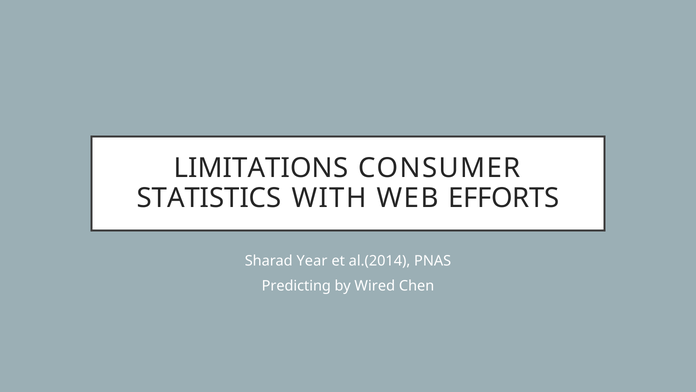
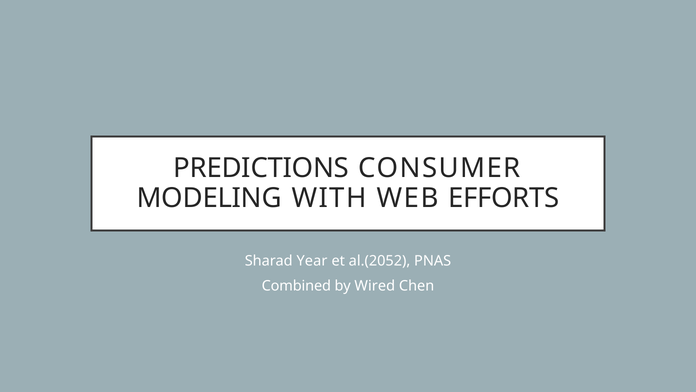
LIMITATIONS: LIMITATIONS -> PREDICTIONS
STATISTICS: STATISTICS -> MODELING
al.(2014: al.(2014 -> al.(2052
Predicting: Predicting -> Combined
